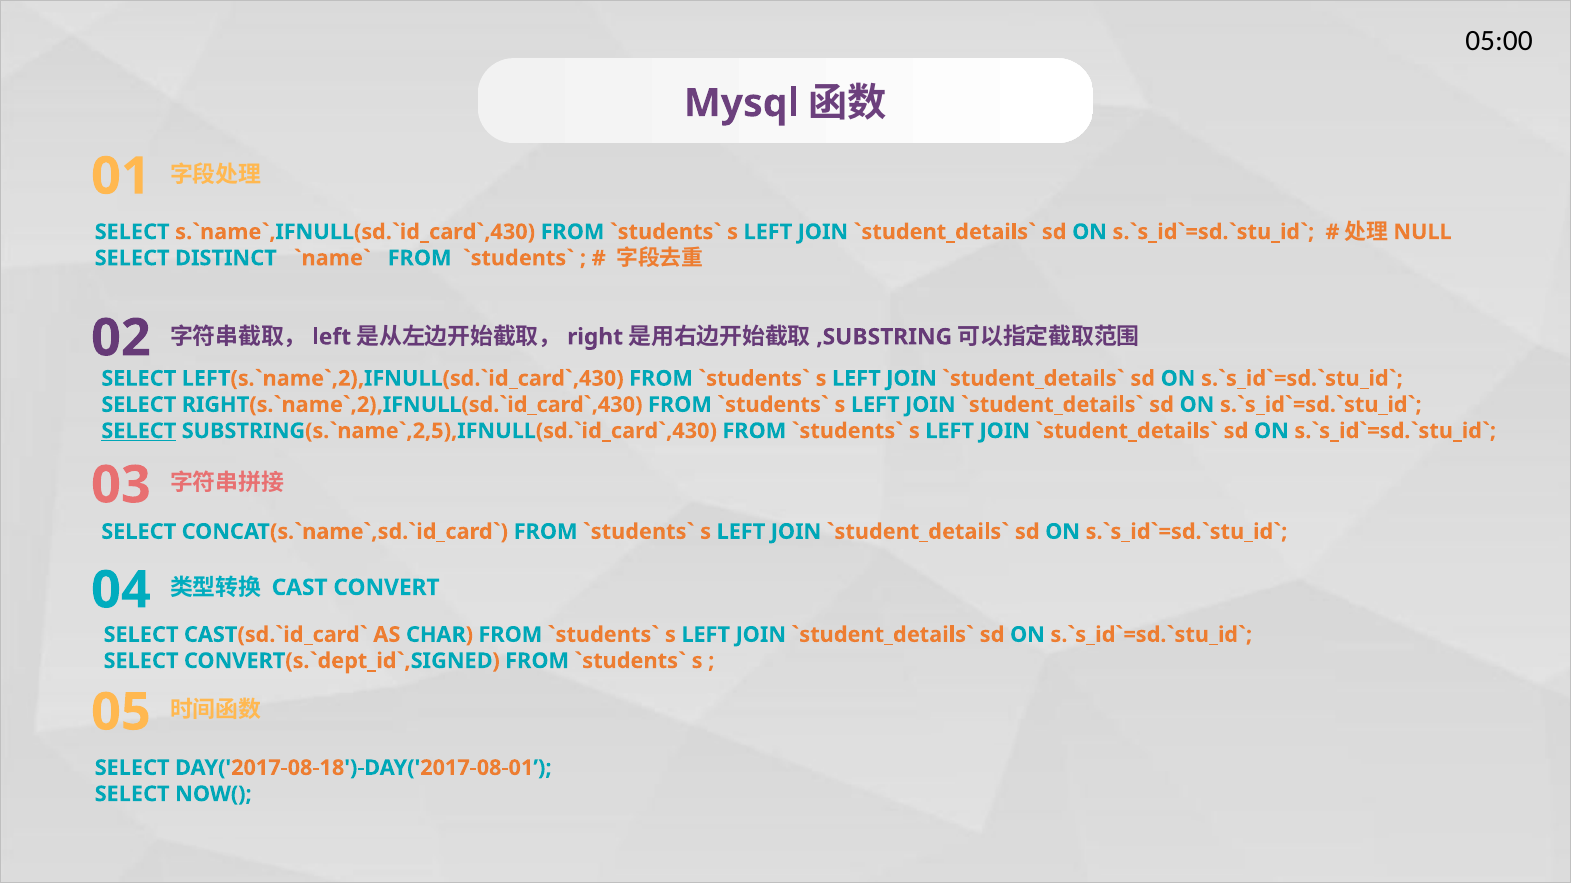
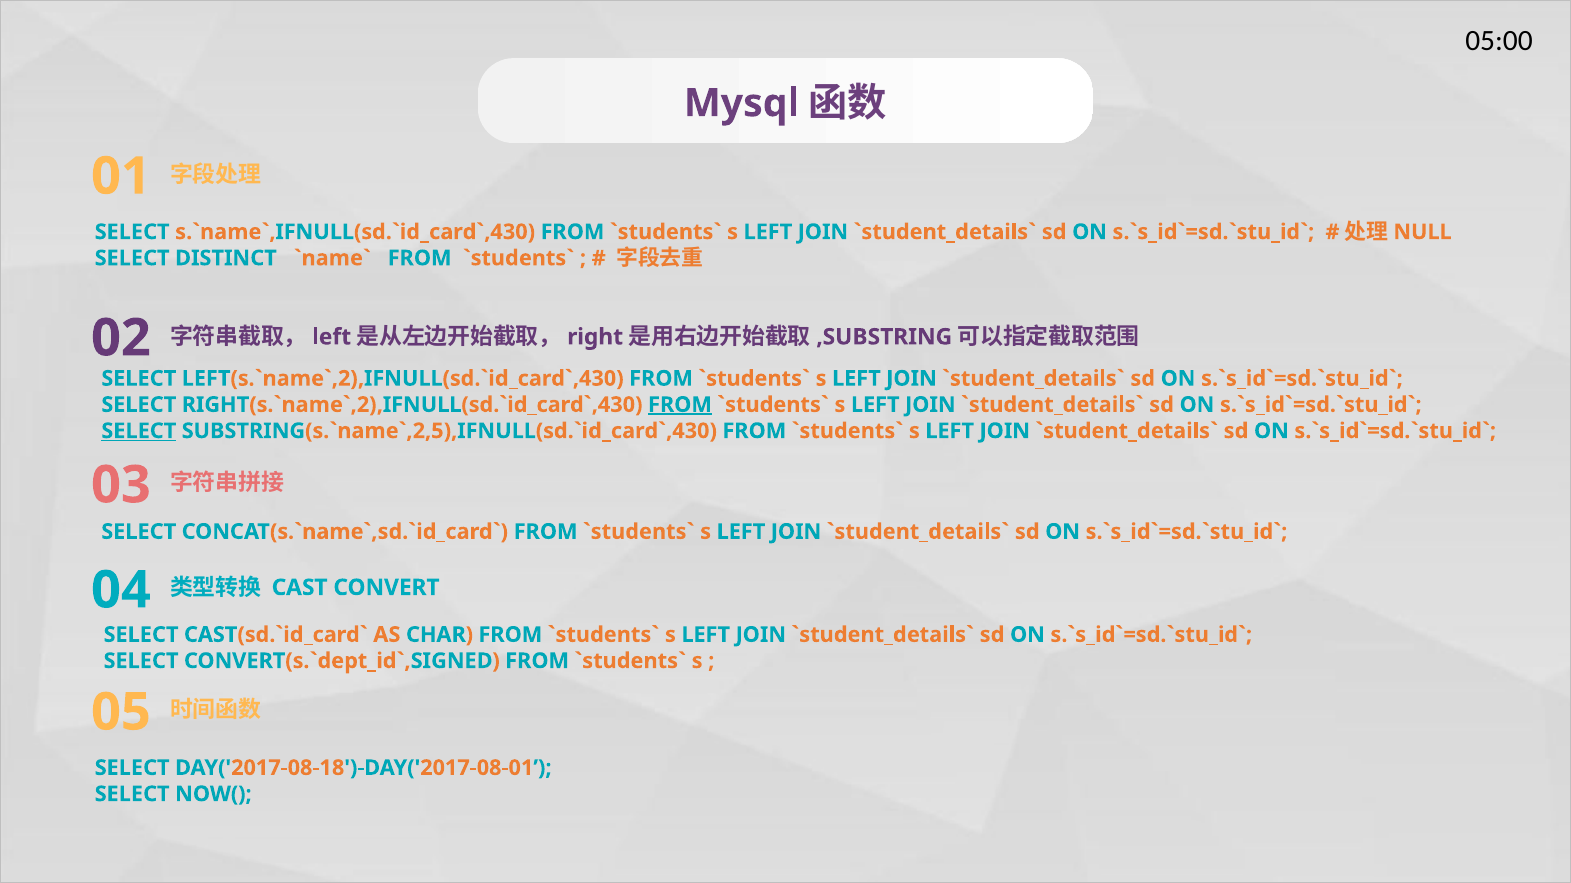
FROM at (680, 405) underline: none -> present
